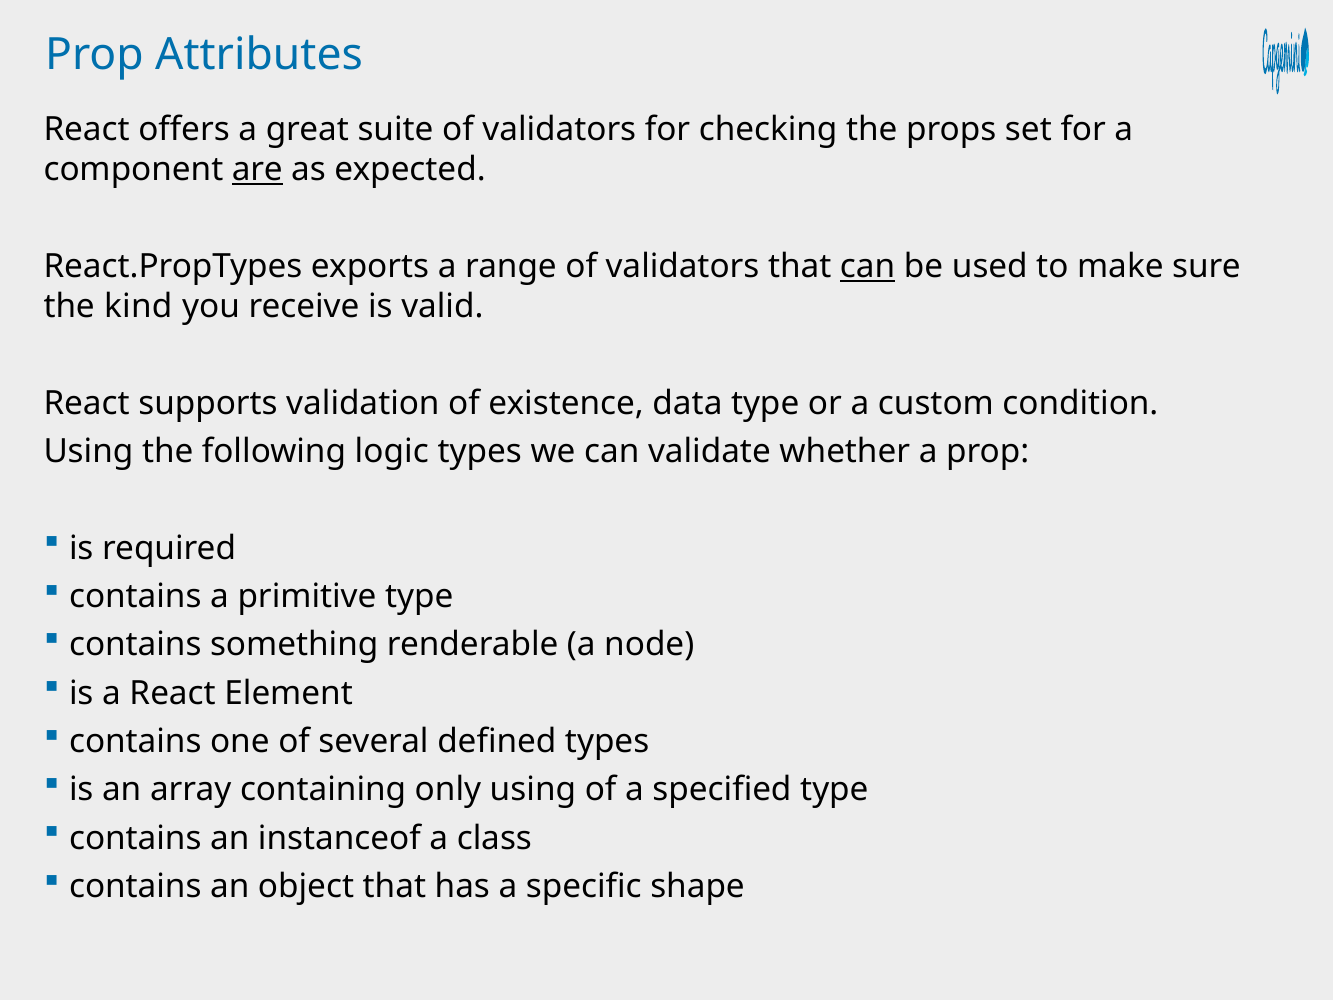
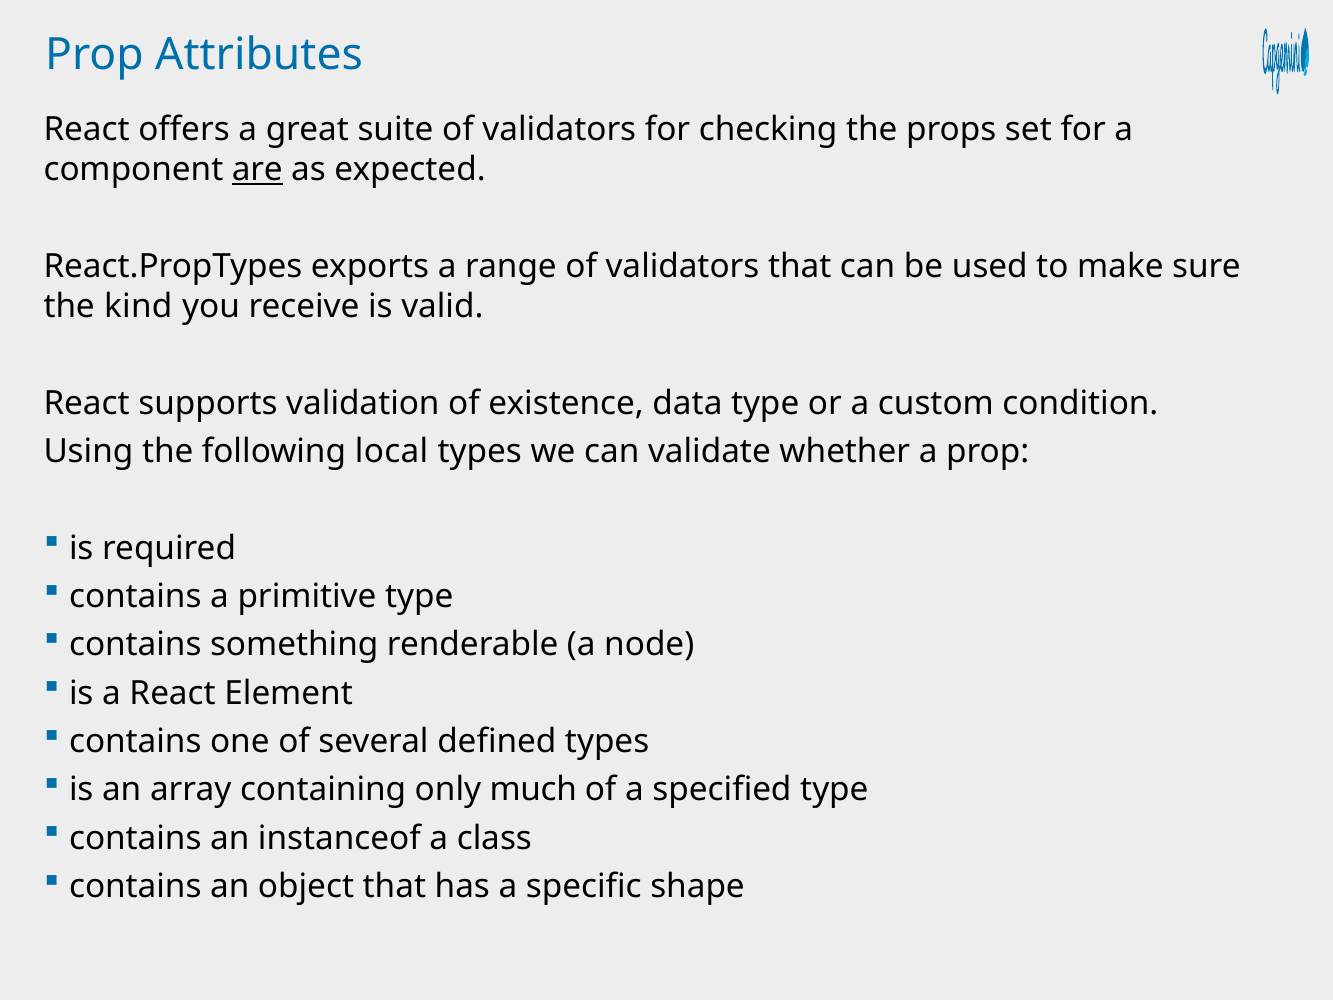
can at (868, 266) underline: present -> none
logic: logic -> local
only using: using -> much
